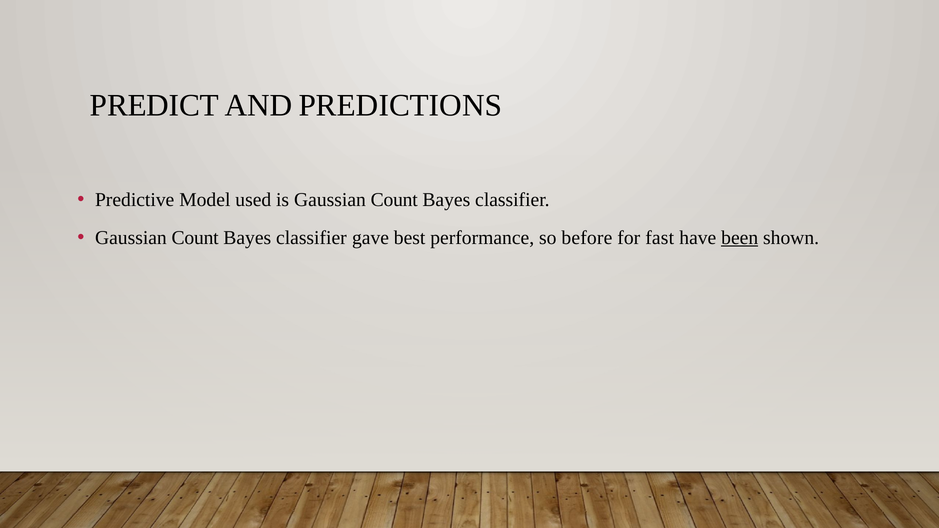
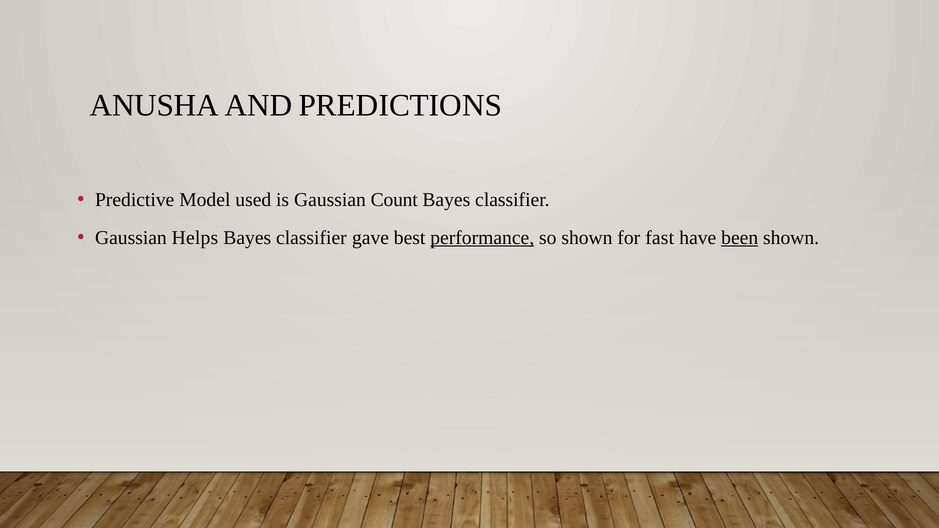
PREDICT: PREDICT -> ANUSHA
Count at (195, 238): Count -> Helps
performance underline: none -> present
so before: before -> shown
